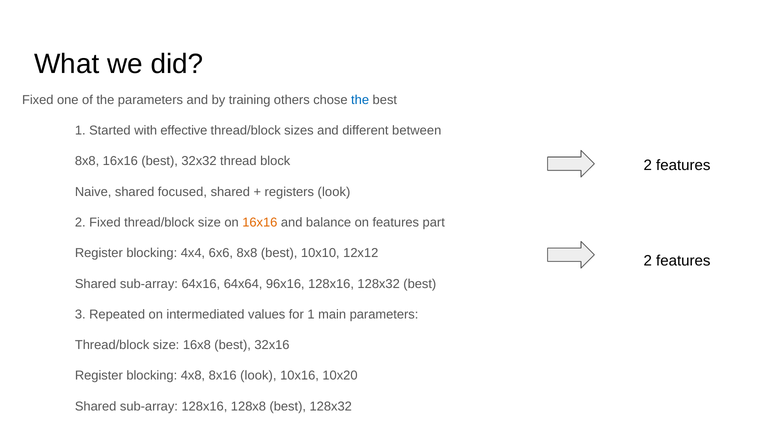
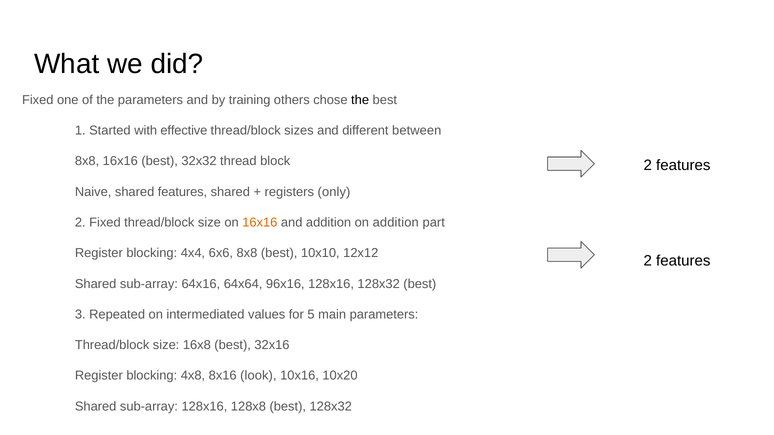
the at (360, 100) colour: blue -> black
shared focused: focused -> features
registers look: look -> only
and balance: balance -> addition
on features: features -> addition
for 1: 1 -> 5
